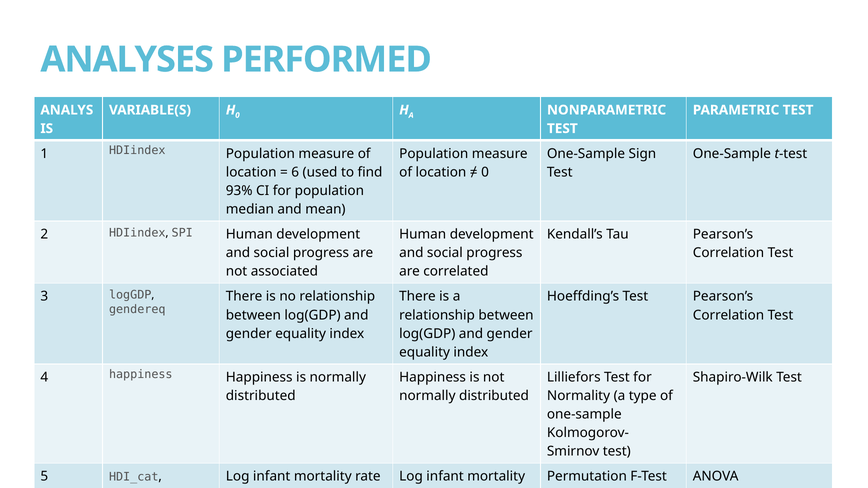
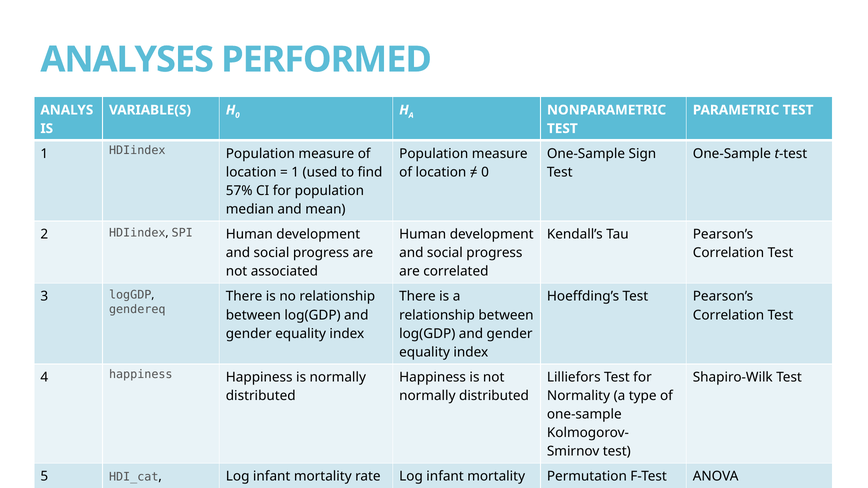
6 at (295, 172): 6 -> 1
93%: 93% -> 57%
